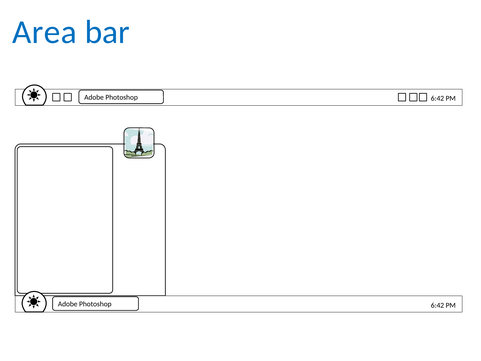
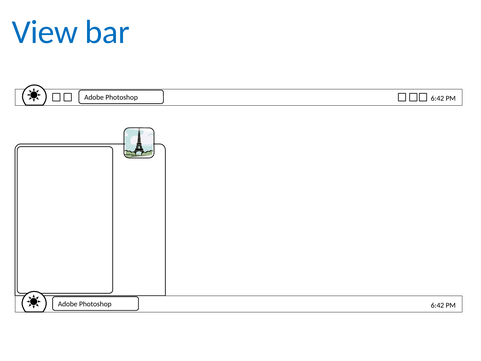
Area: Area -> View
